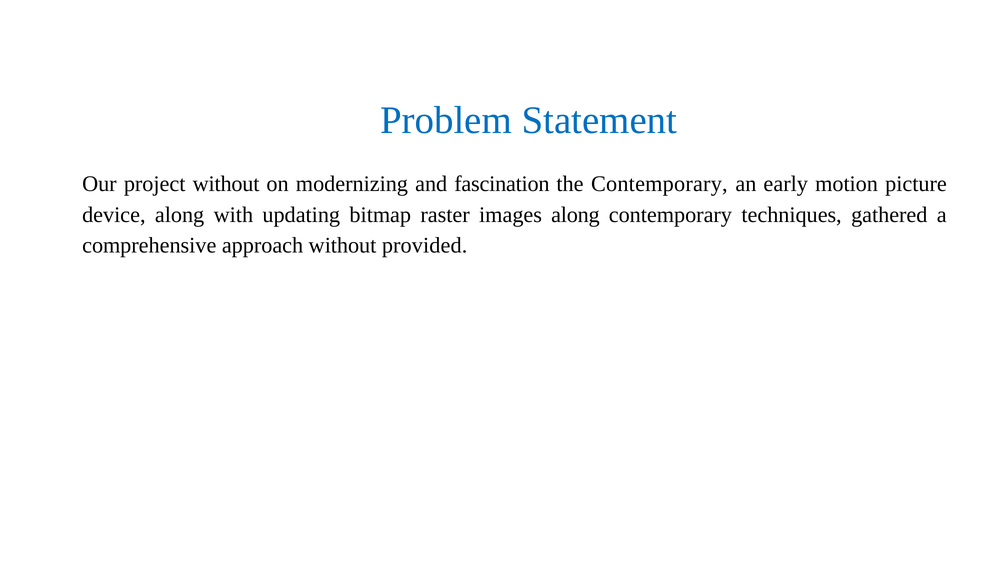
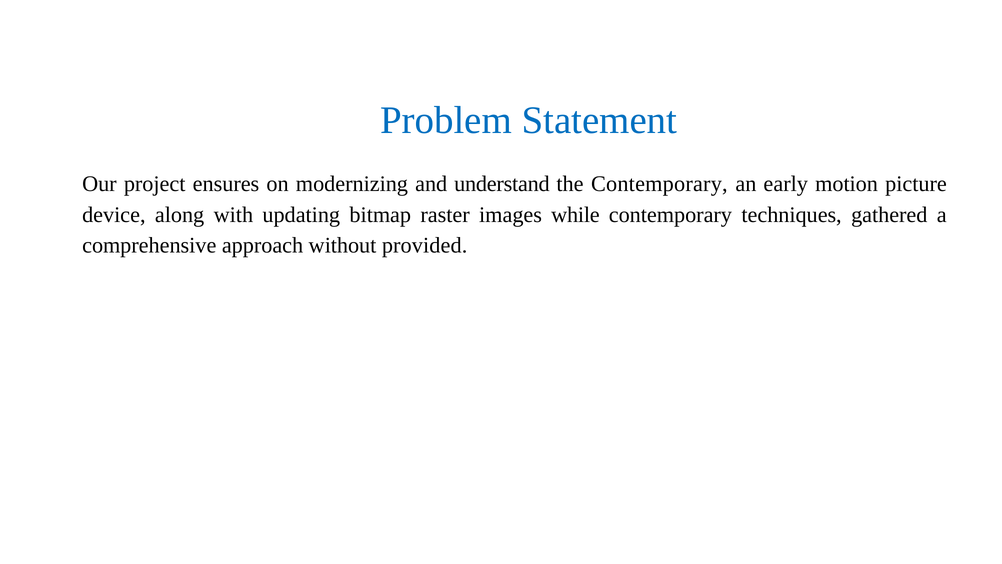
project without: without -> ensures
fascination: fascination -> understand
images along: along -> while
